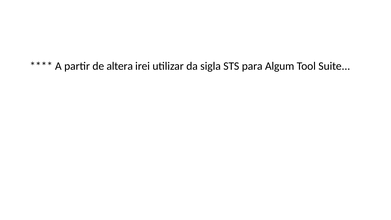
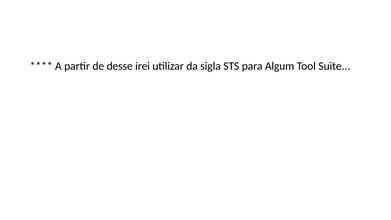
altera: altera -> desse
